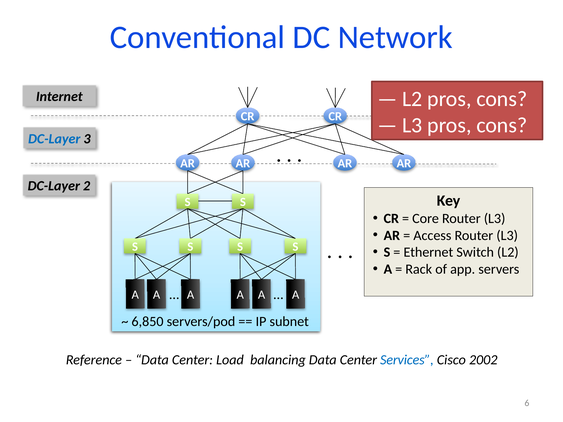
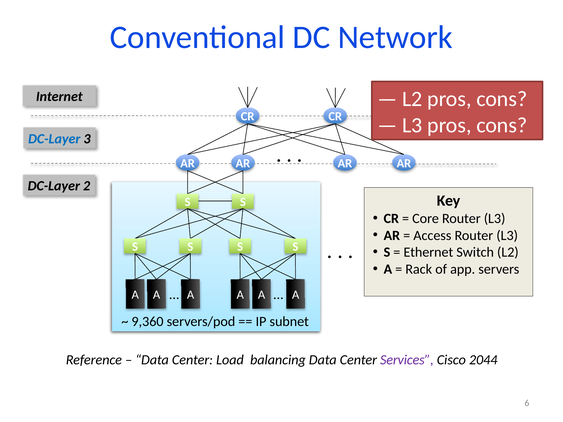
6,850: 6,850 -> 9,360
Services colour: blue -> purple
2002: 2002 -> 2044
